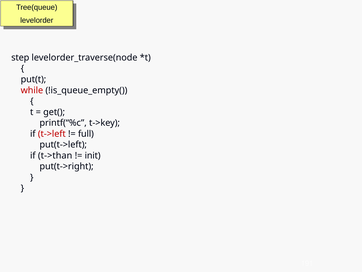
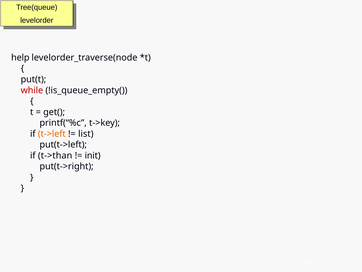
step: step -> help
t->left colour: red -> orange
full: full -> list
